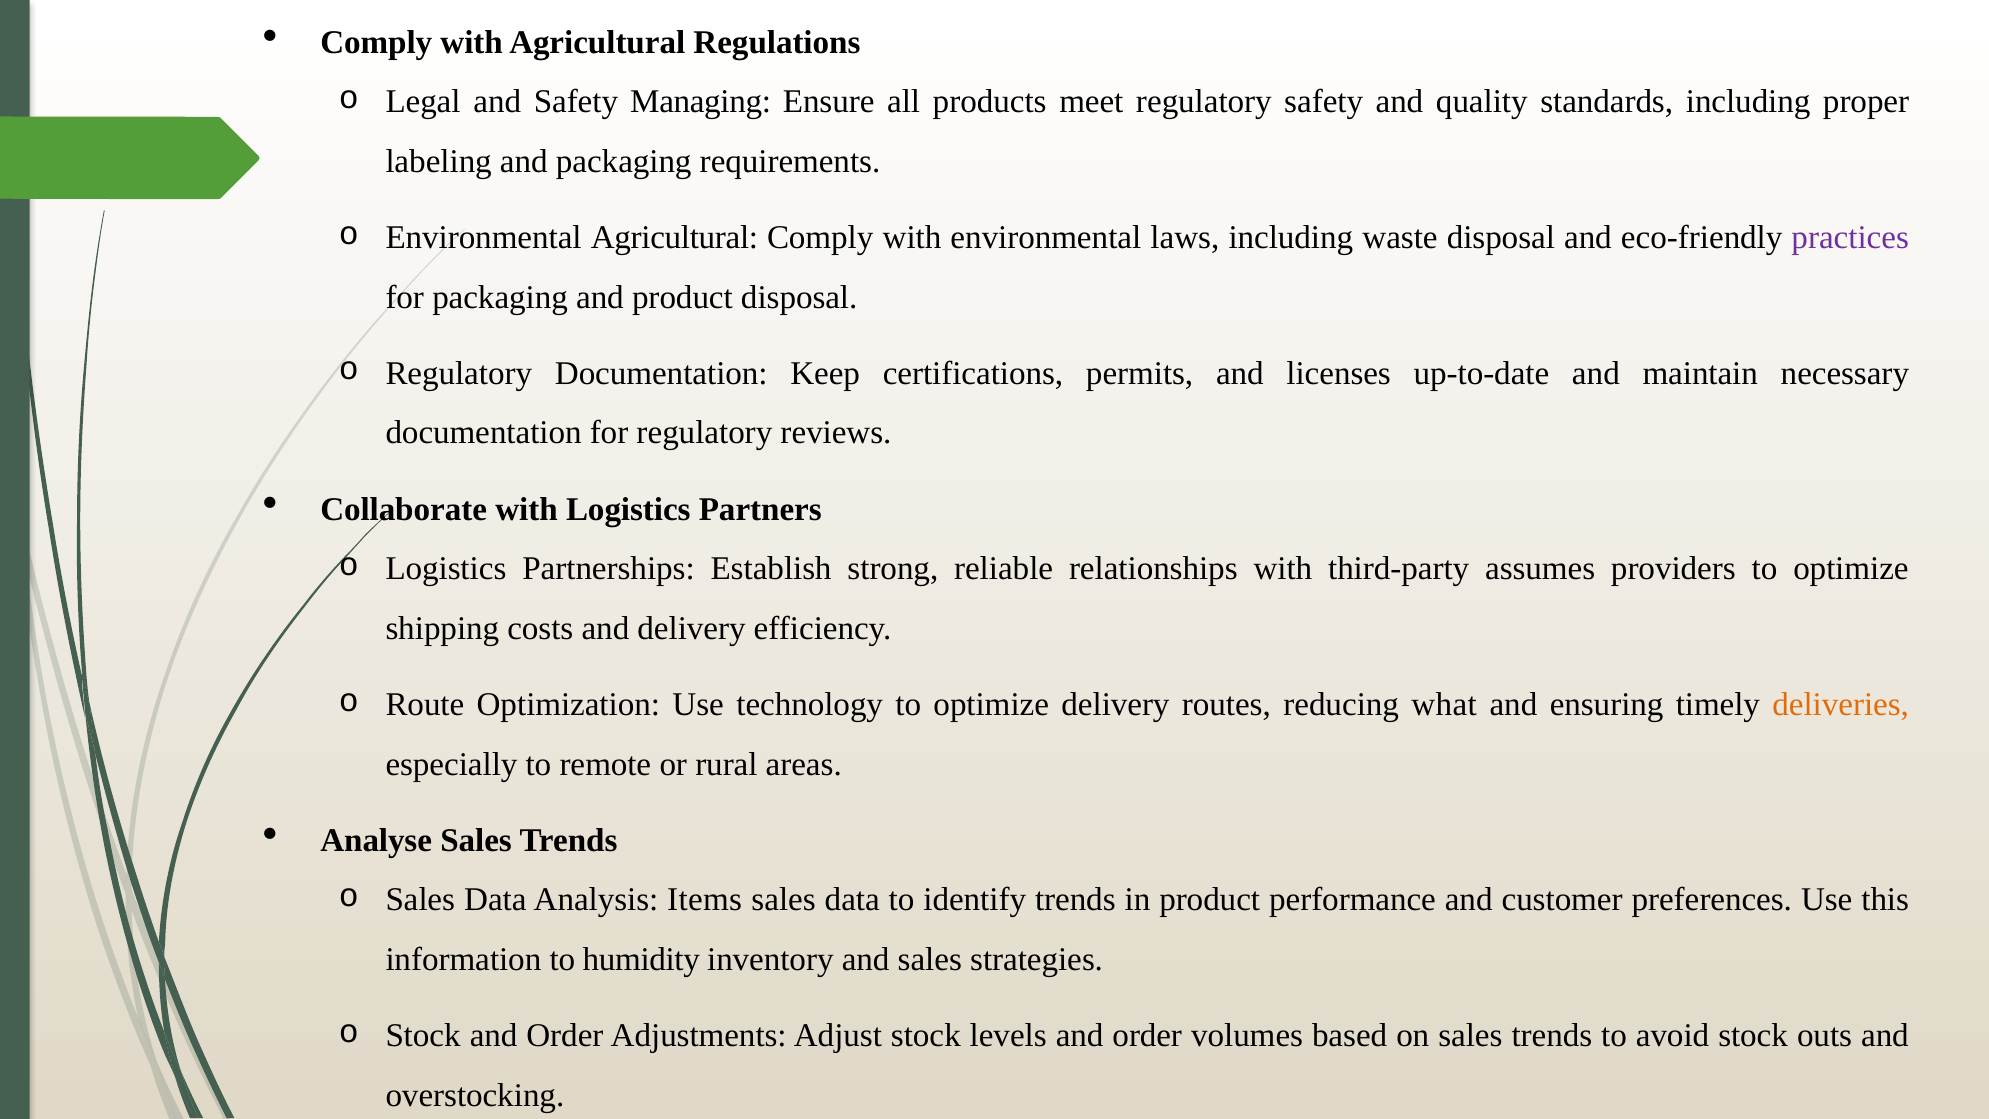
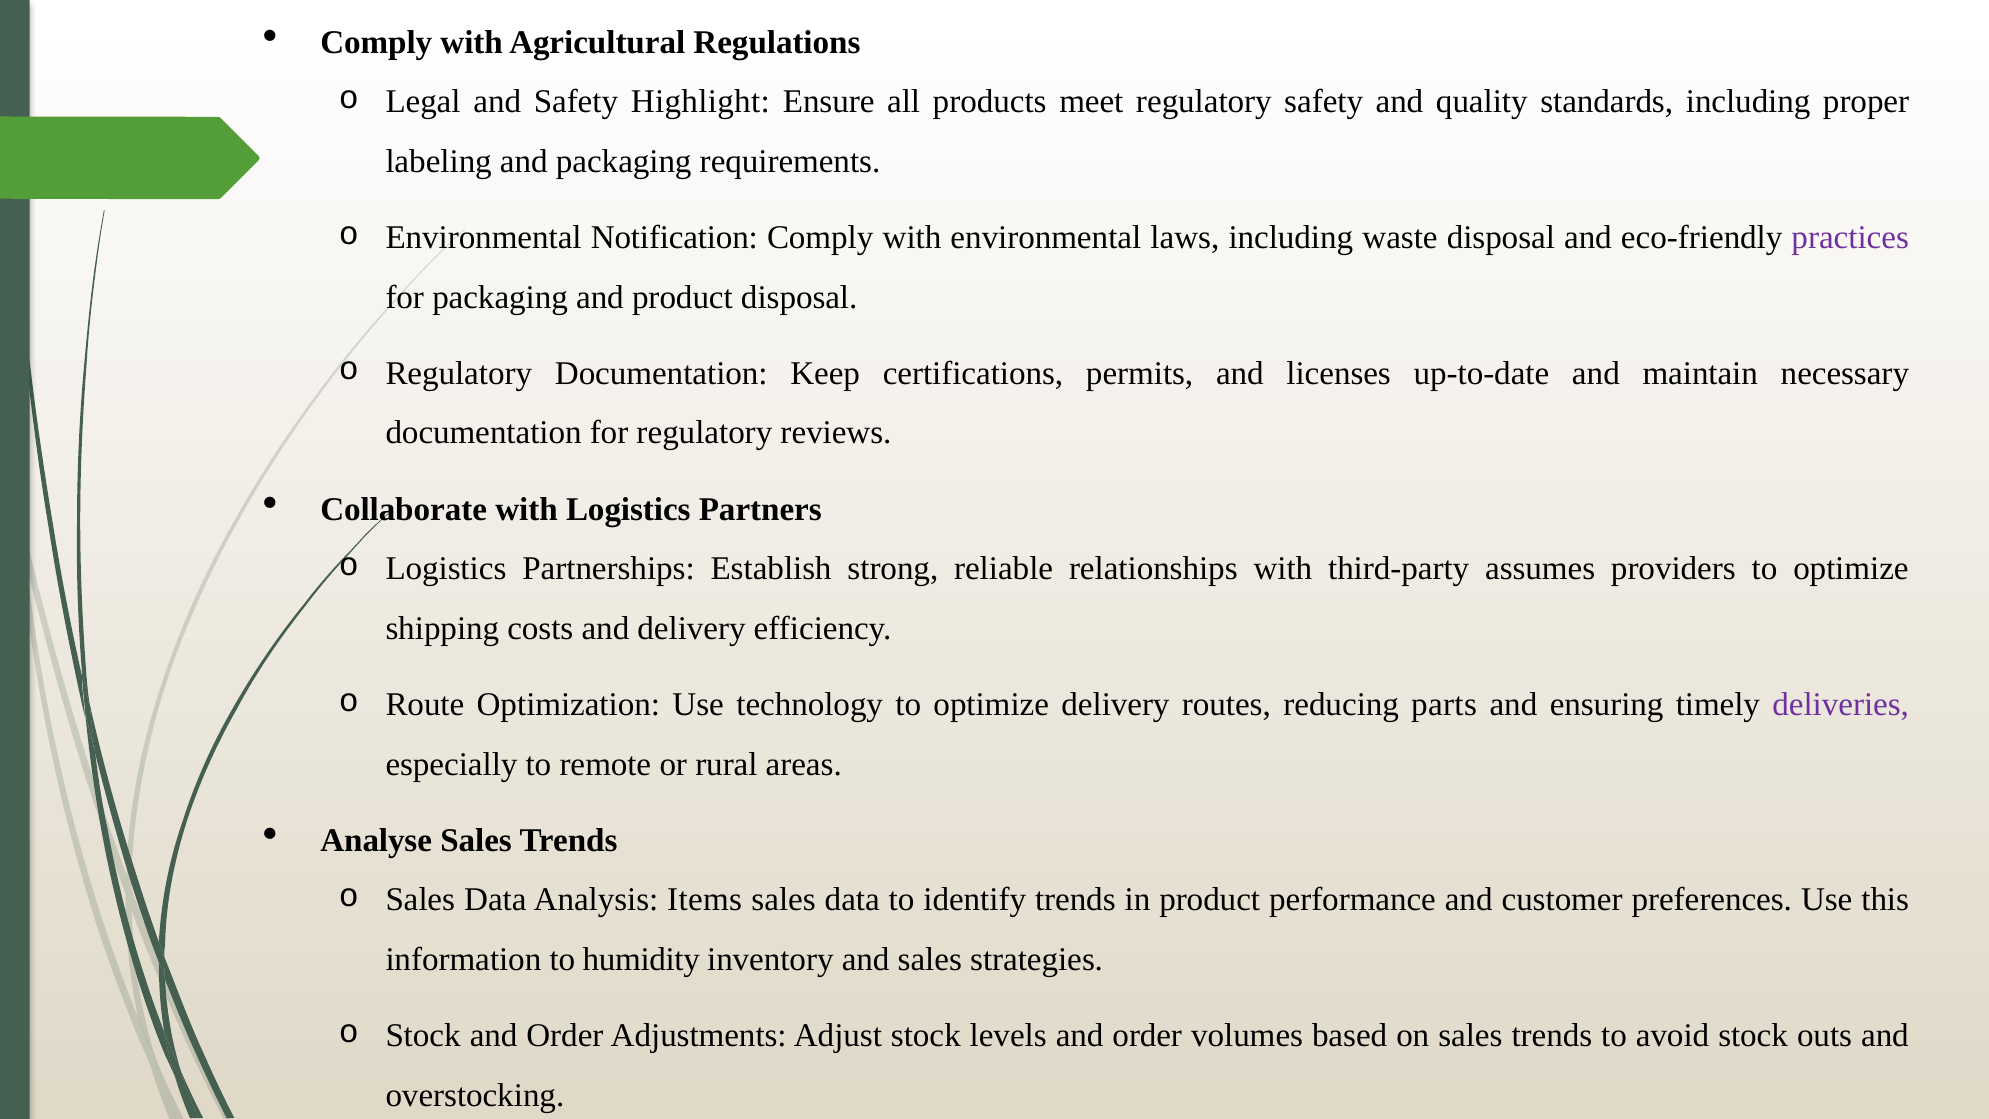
Managing: Managing -> Highlight
Environmental Agricultural: Agricultural -> Notification
what: what -> parts
deliveries colour: orange -> purple
